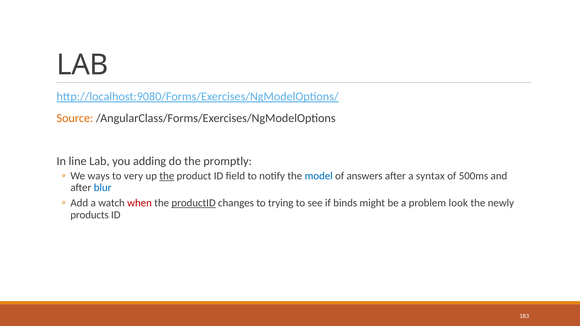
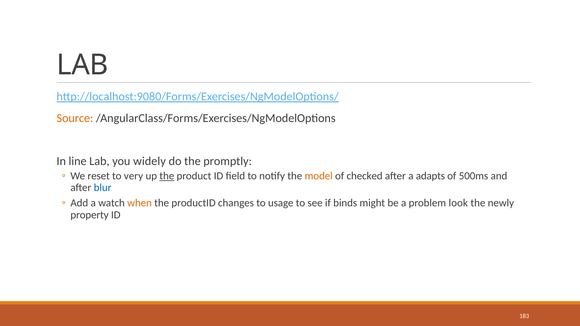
adding: adding -> widely
ways: ways -> reset
model colour: blue -> orange
answers: answers -> checked
syntax: syntax -> adapts
when colour: red -> orange
productID underline: present -> none
trying: trying -> usage
products: products -> property
